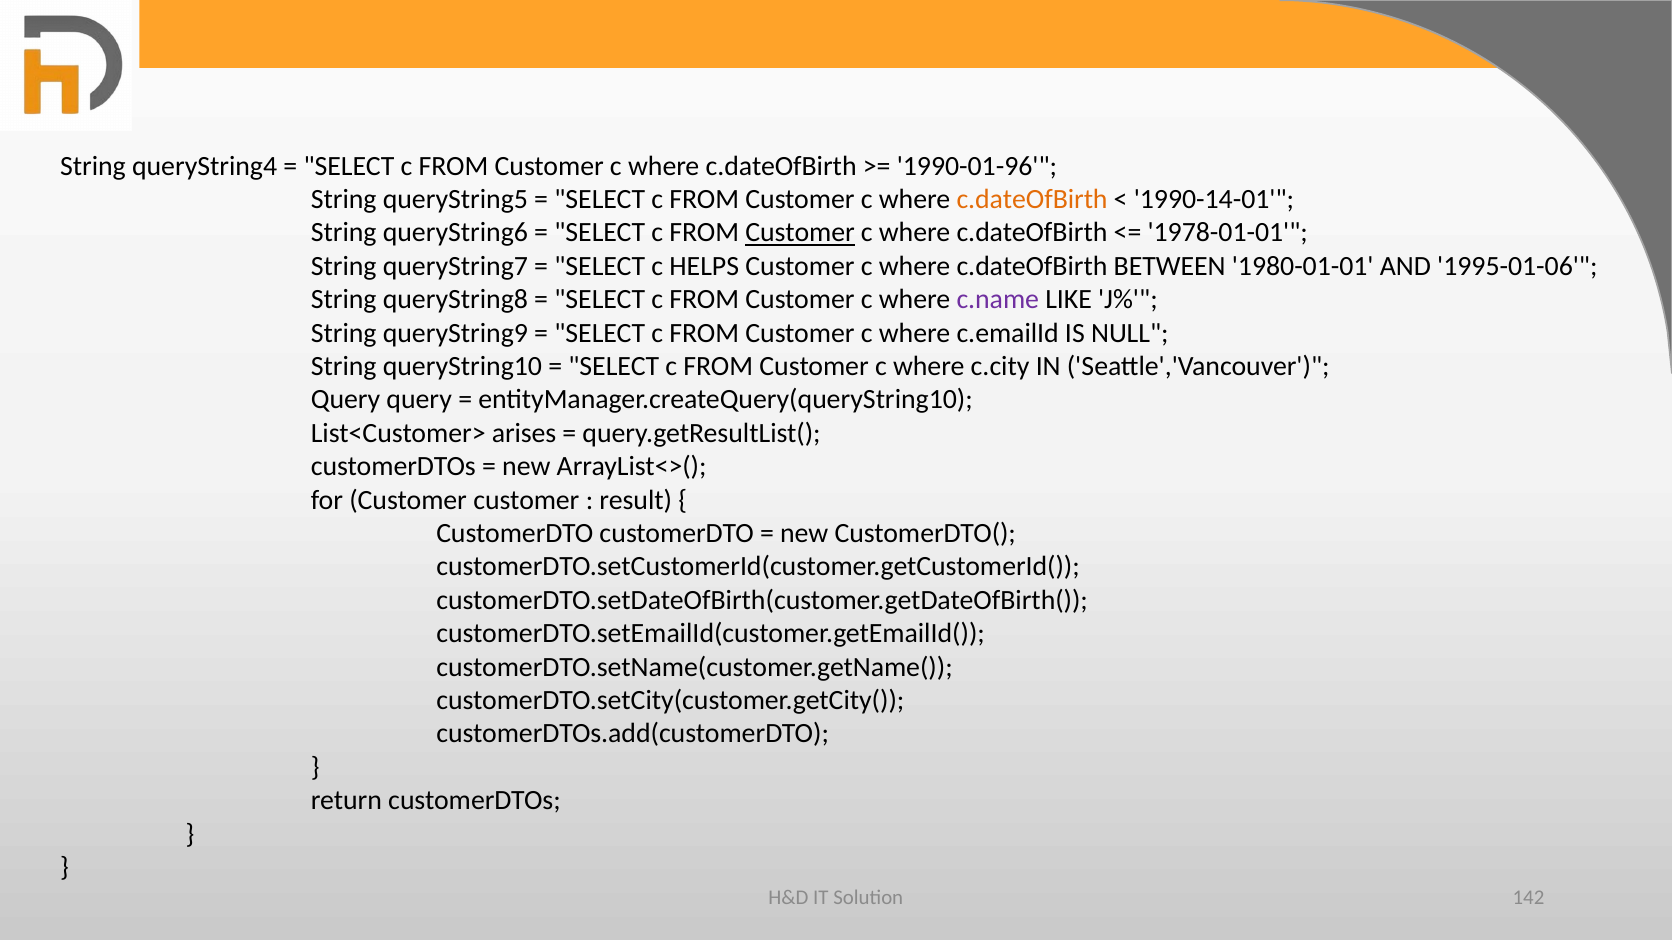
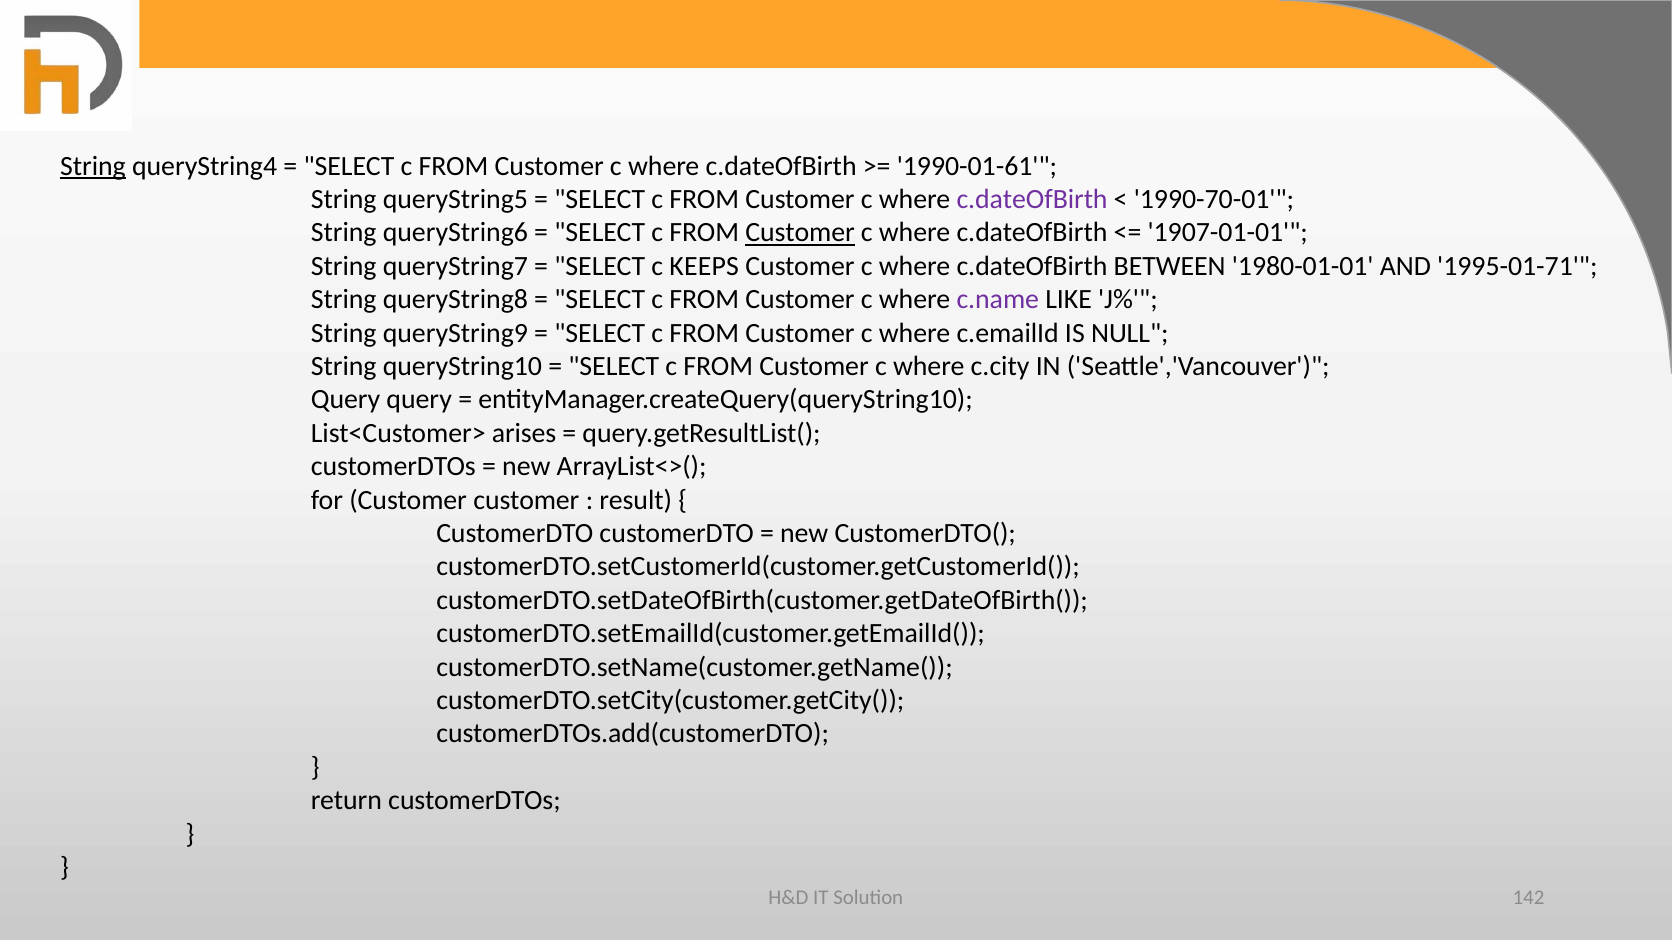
String at (93, 166) underline: none -> present
1990-01-96: 1990-01-96 -> 1990-01-61
c.dateOfBirth at (1032, 199) colour: orange -> purple
1990-14-01: 1990-14-01 -> 1990-70-01
1978-01-01: 1978-01-01 -> 1907-01-01
HELPS: HELPS -> KEEPS
1995-01-06: 1995-01-06 -> 1995-01-71
